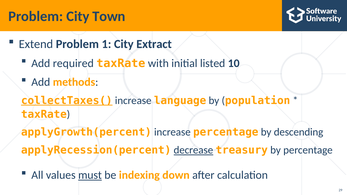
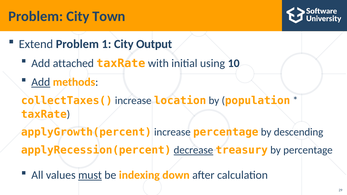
Extract: Extract -> Output
required: required -> attached
listed: listed -> using
Add at (41, 82) underline: none -> present
collectTaxes( underline: present -> none
language: language -> location
